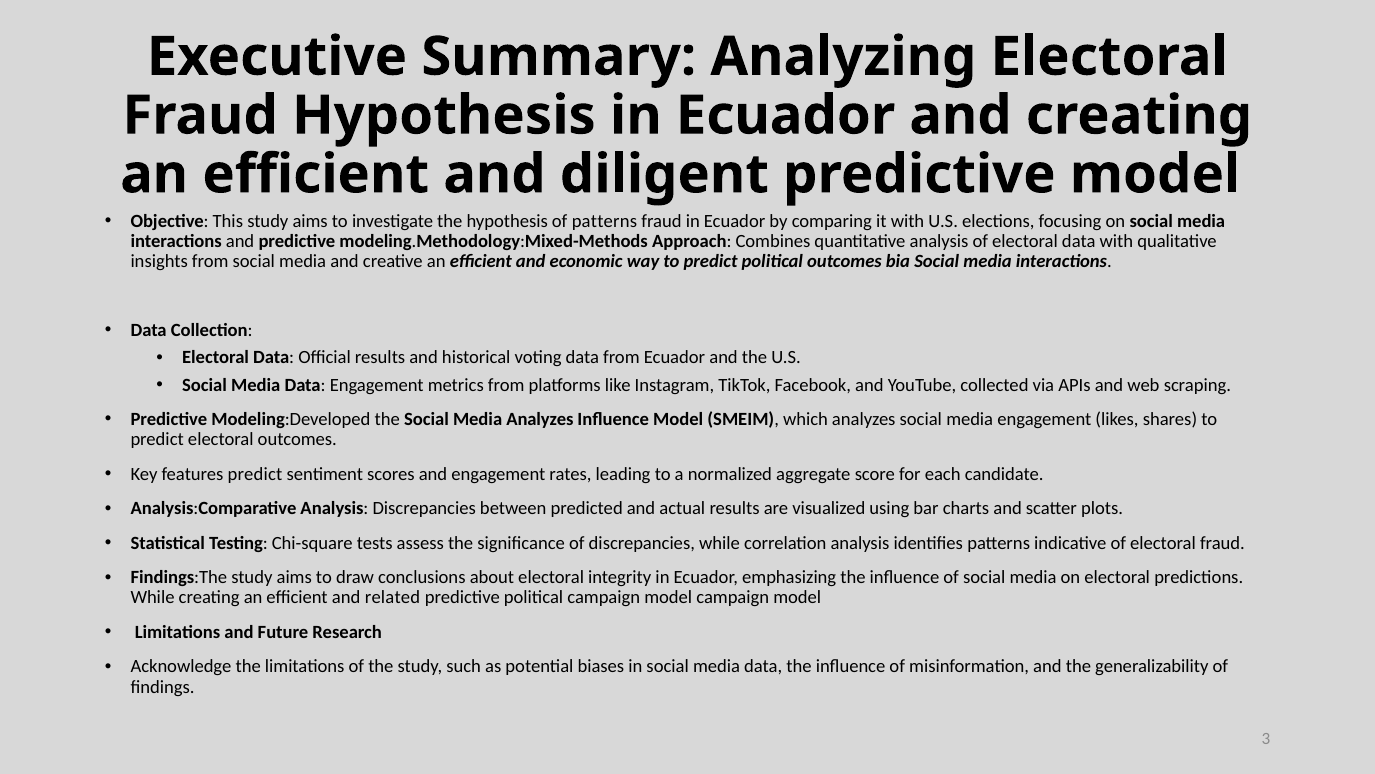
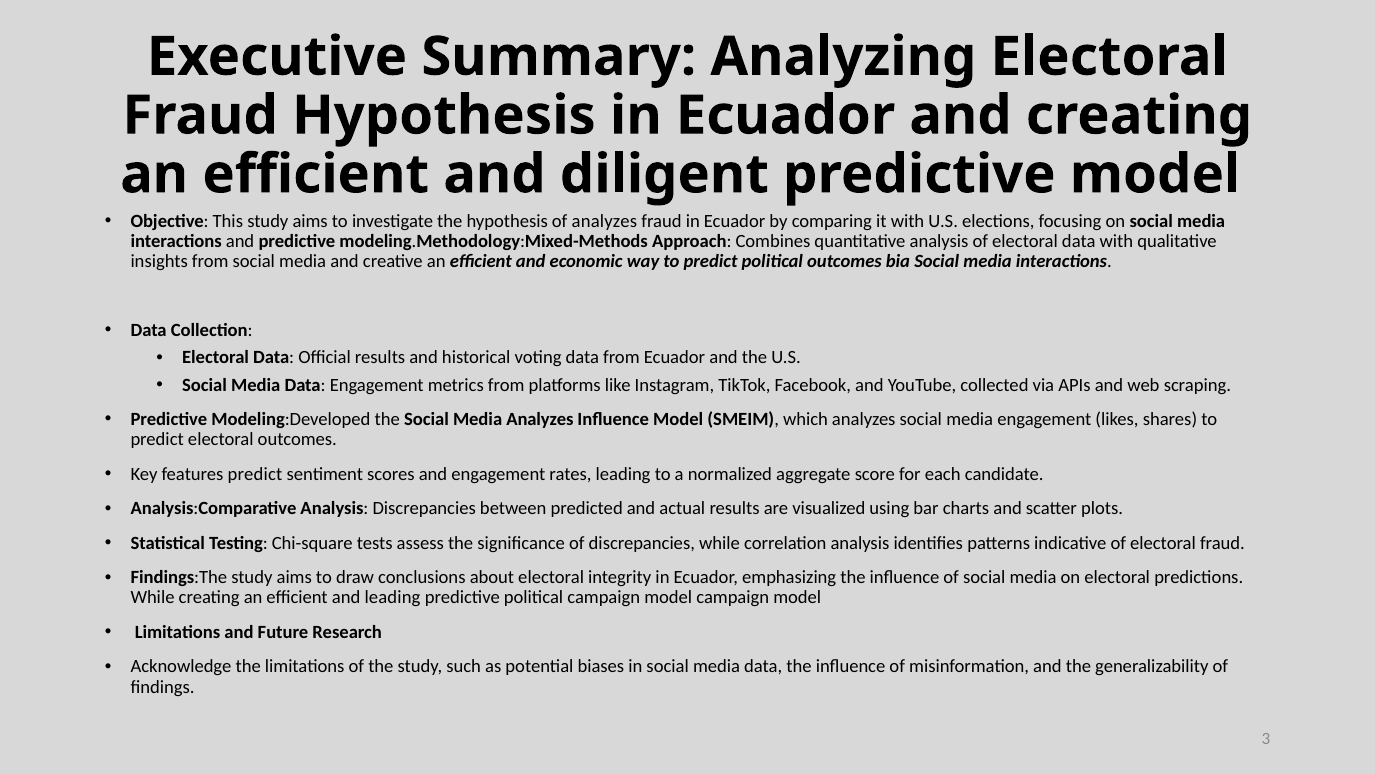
of patterns: patterns -> analyzes
and related: related -> leading
